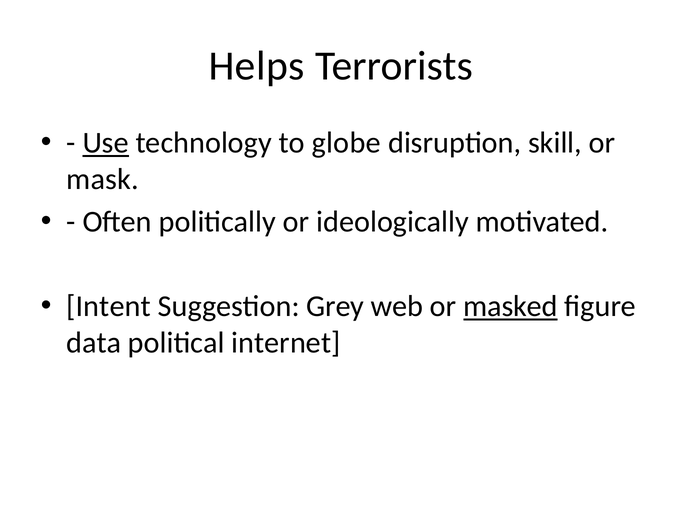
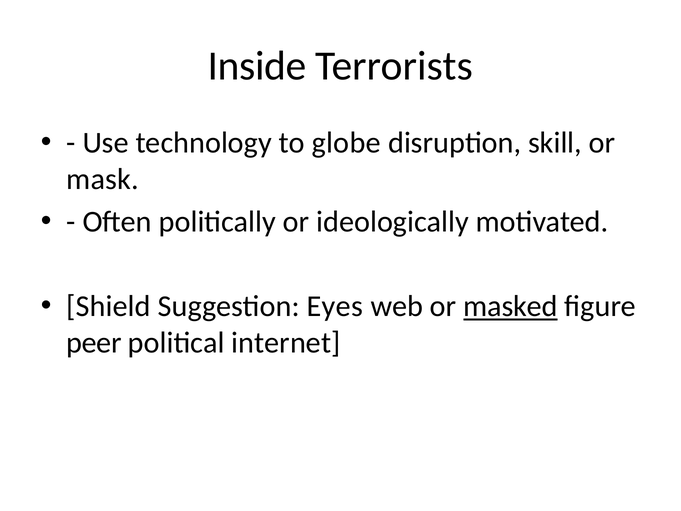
Helps: Helps -> Inside
Use underline: present -> none
Intent: Intent -> Shield
Grey: Grey -> Eyes
data: data -> peer
